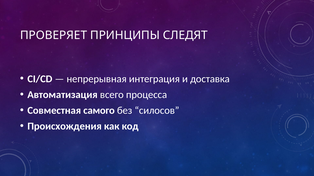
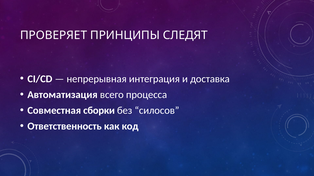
самого: самого -> сборки
Происхождения: Происхождения -> Ответственность
